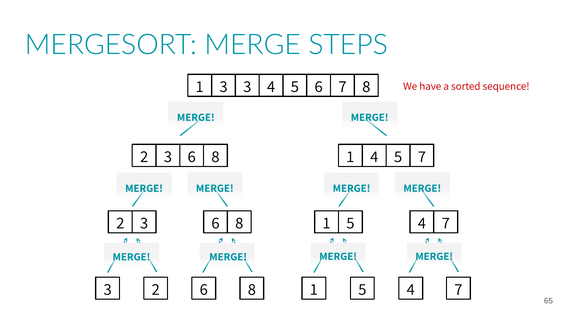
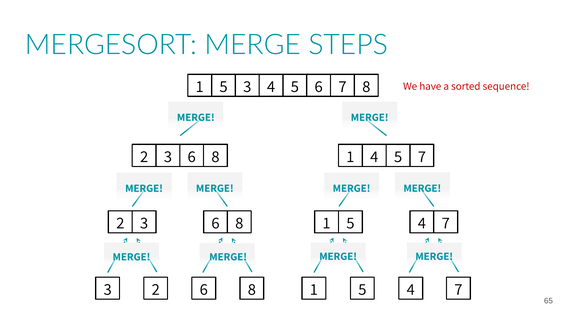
3 at (223, 87): 3 -> 5
